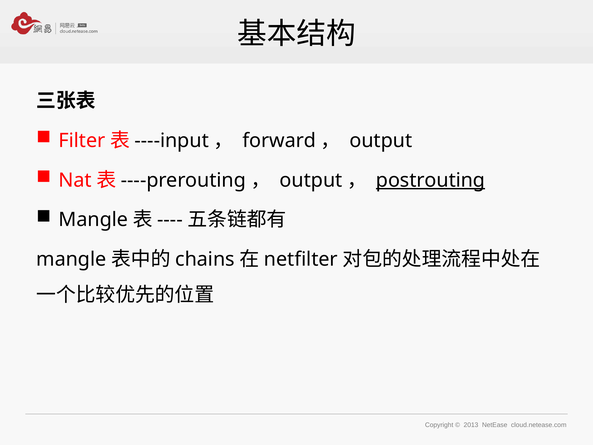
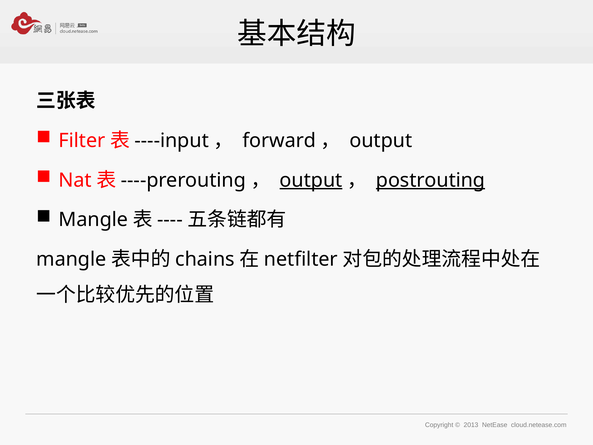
output at (311, 180) underline: none -> present
